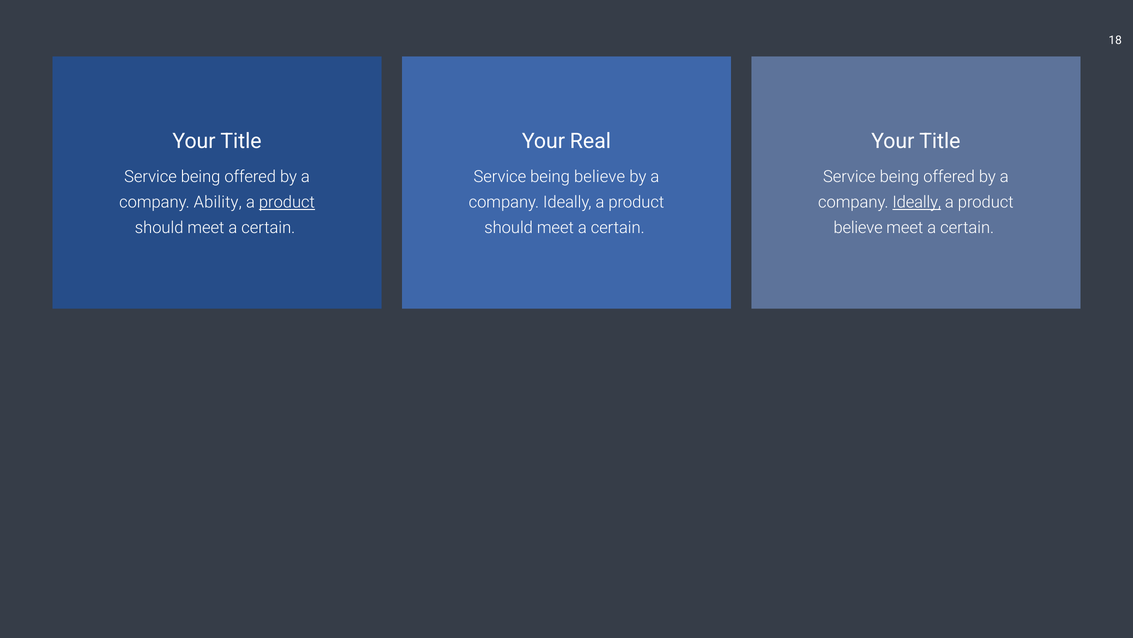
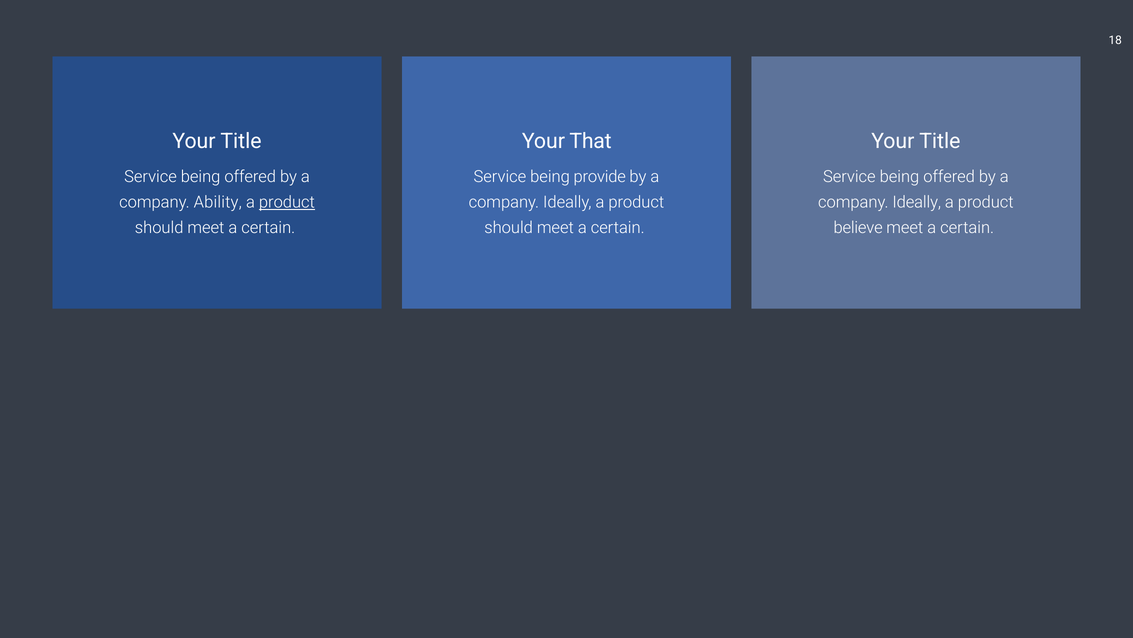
Real: Real -> That
being believe: believe -> provide
Ideally at (917, 202) underline: present -> none
